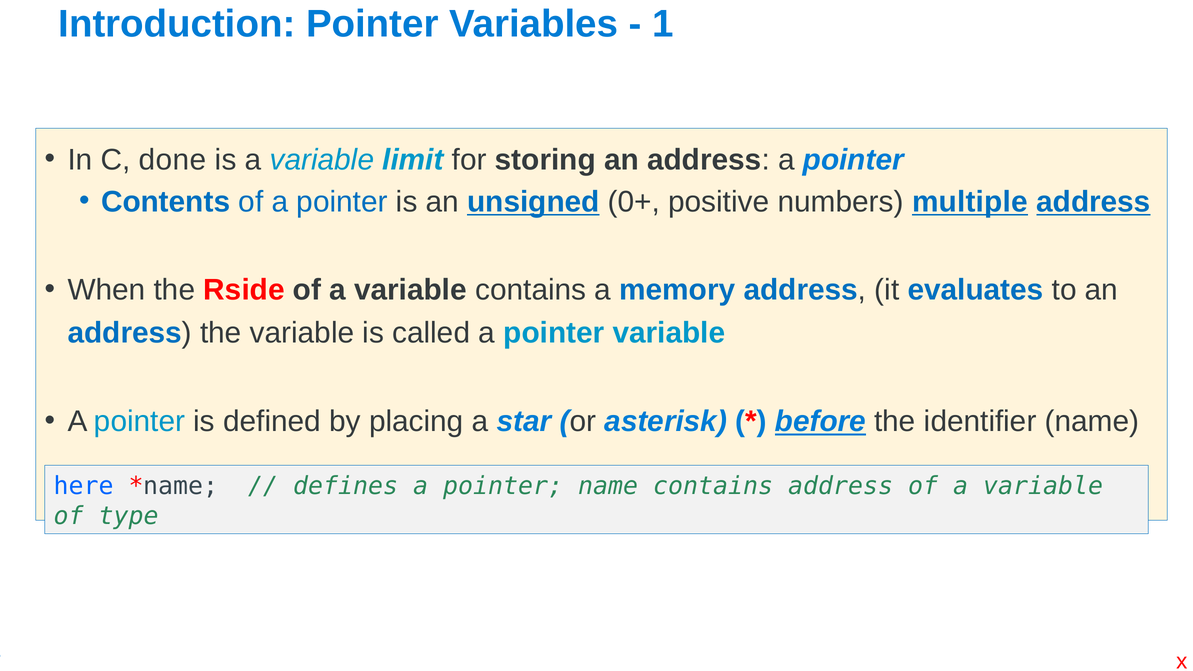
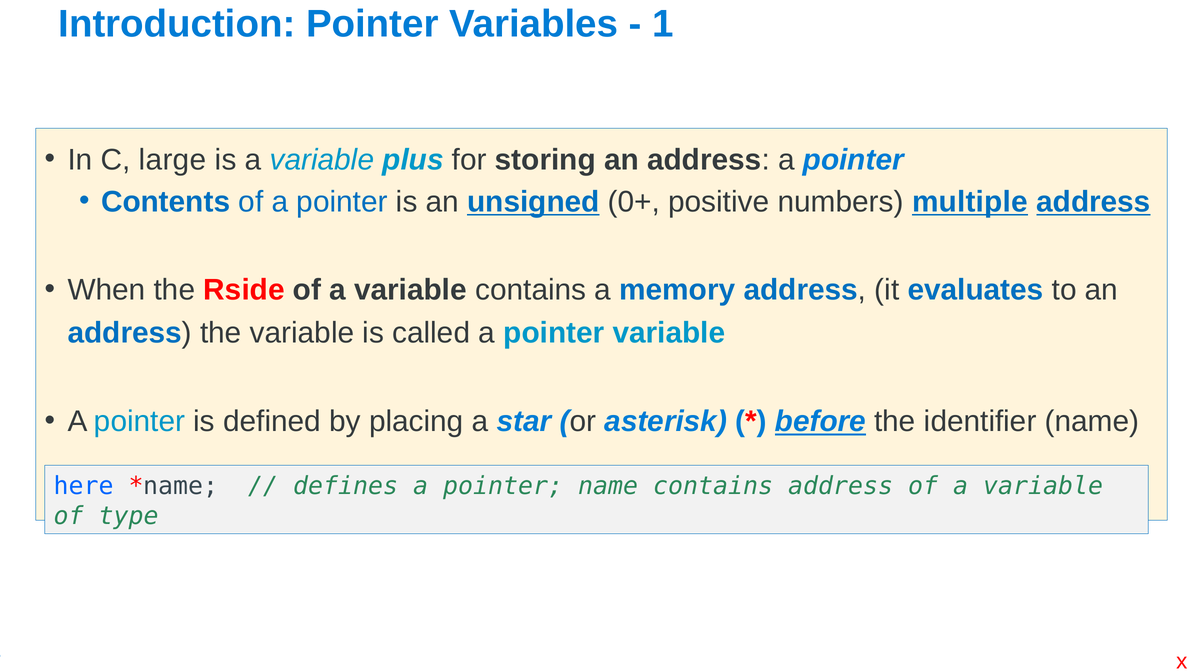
done: done -> large
limit: limit -> plus
